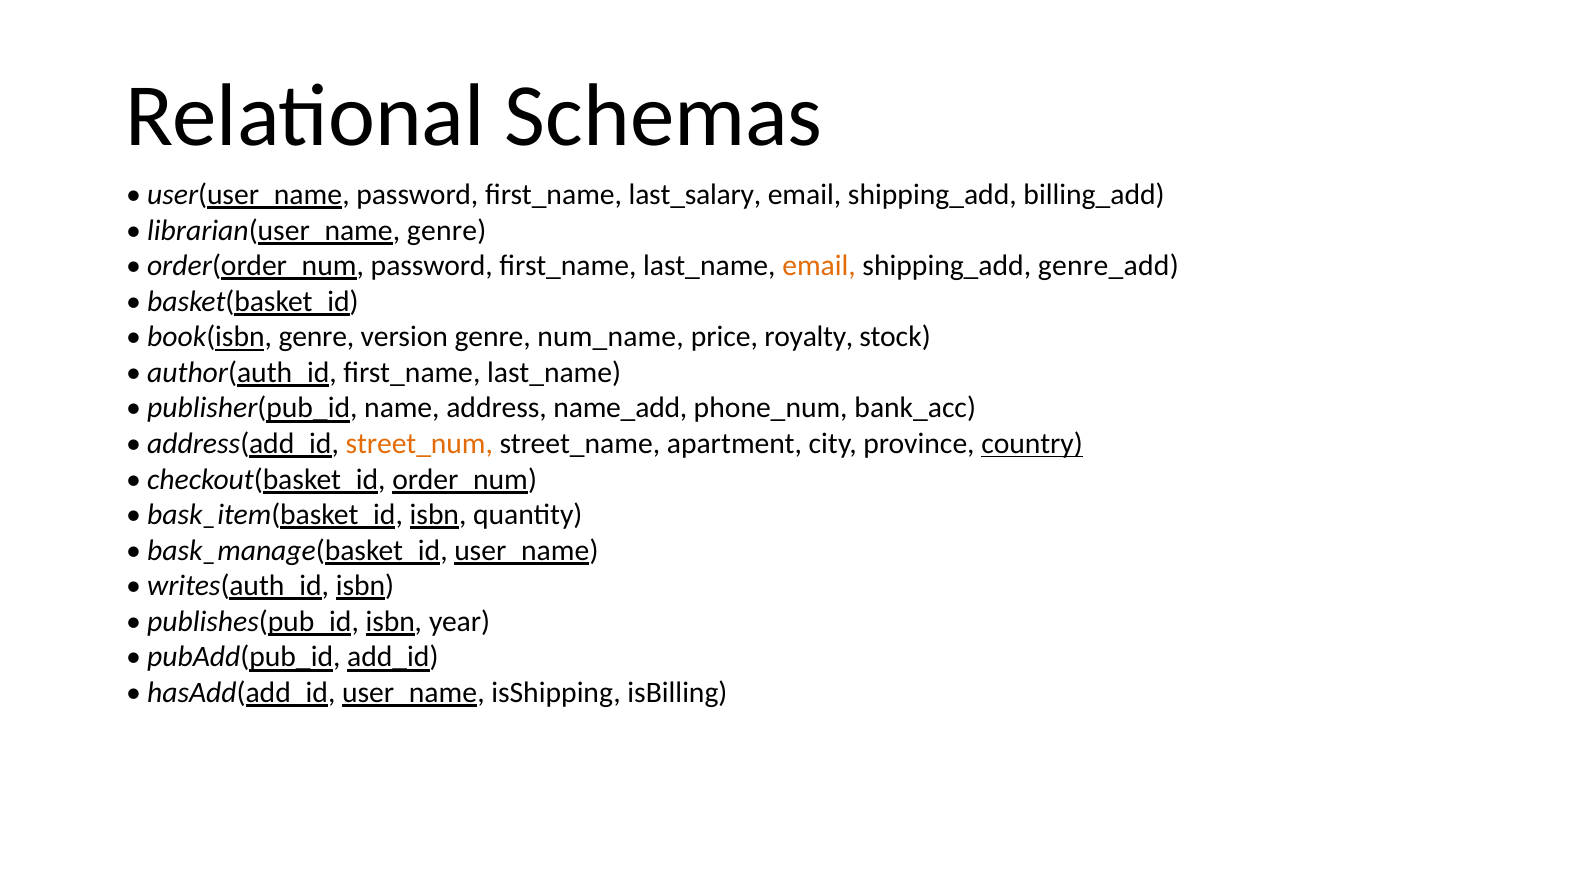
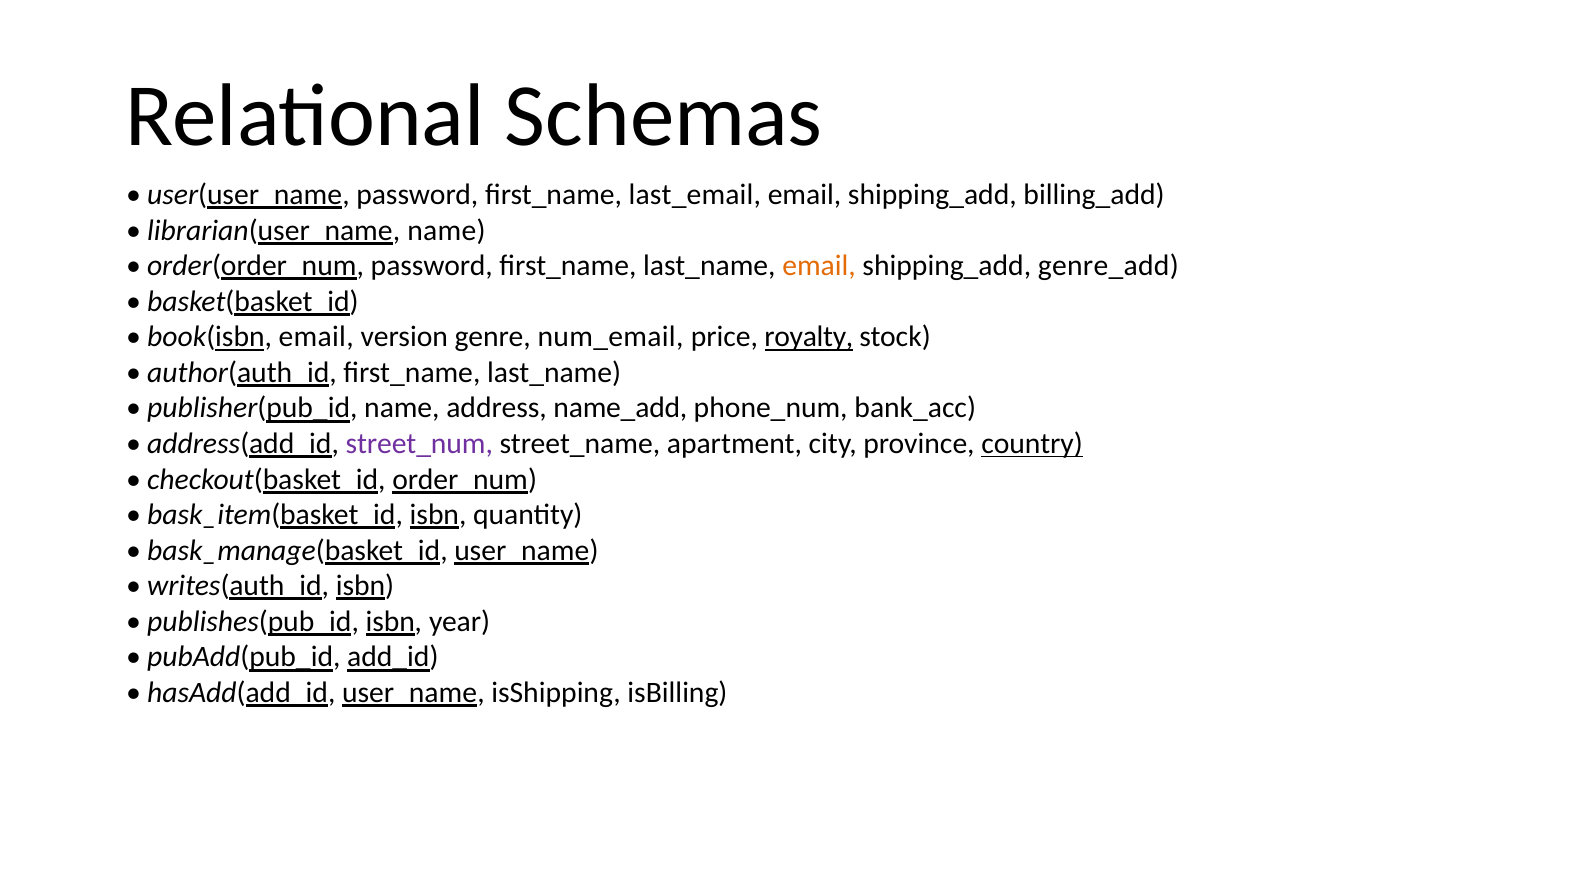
last_salary: last_salary -> last_email
librarian(user_name genre: genre -> name
book(isbn genre: genre -> email
num_name: num_name -> num_email
royalty underline: none -> present
street_num colour: orange -> purple
